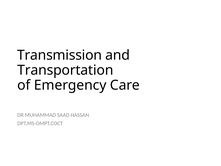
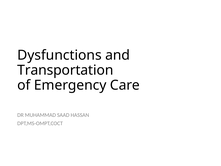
Transmission: Transmission -> Dysfunctions
